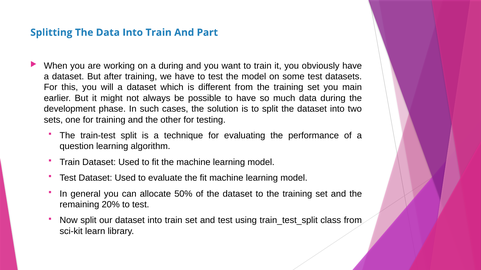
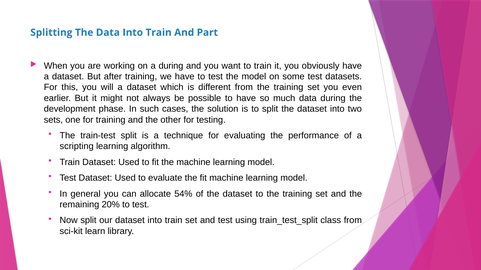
main: main -> even
question: question -> scripting
50%: 50% -> 54%
